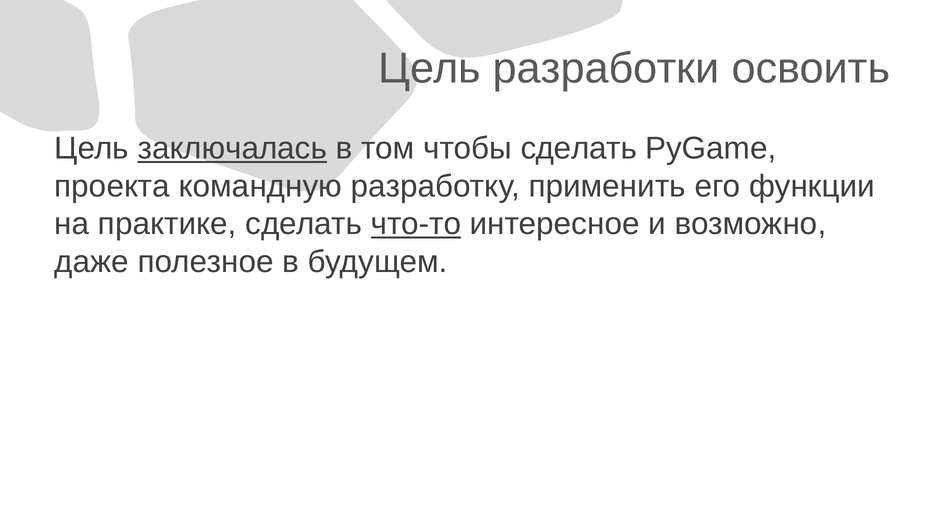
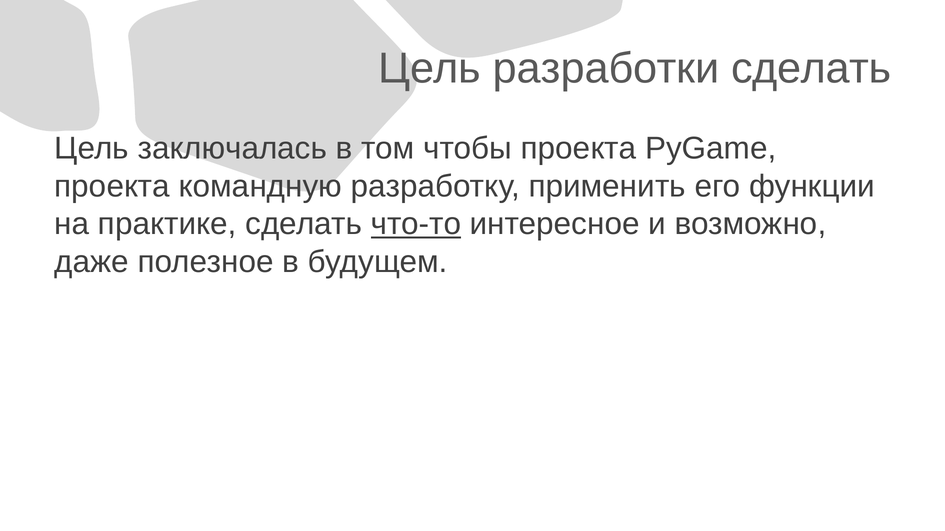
разработки освоить: освоить -> сделать
заключалась underline: present -> none
чтобы сделать: сделать -> проекта
